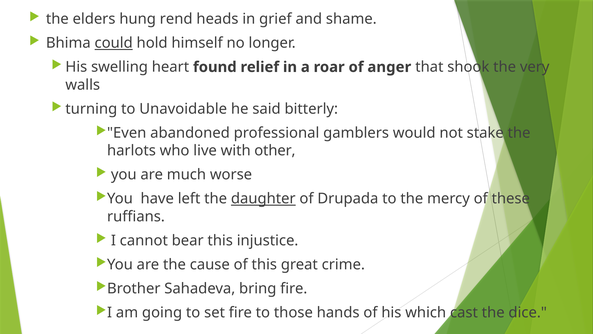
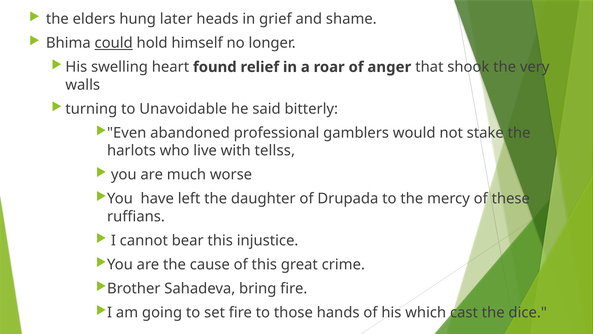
rend: rend -> later
other: other -> tellss
daughter underline: present -> none
